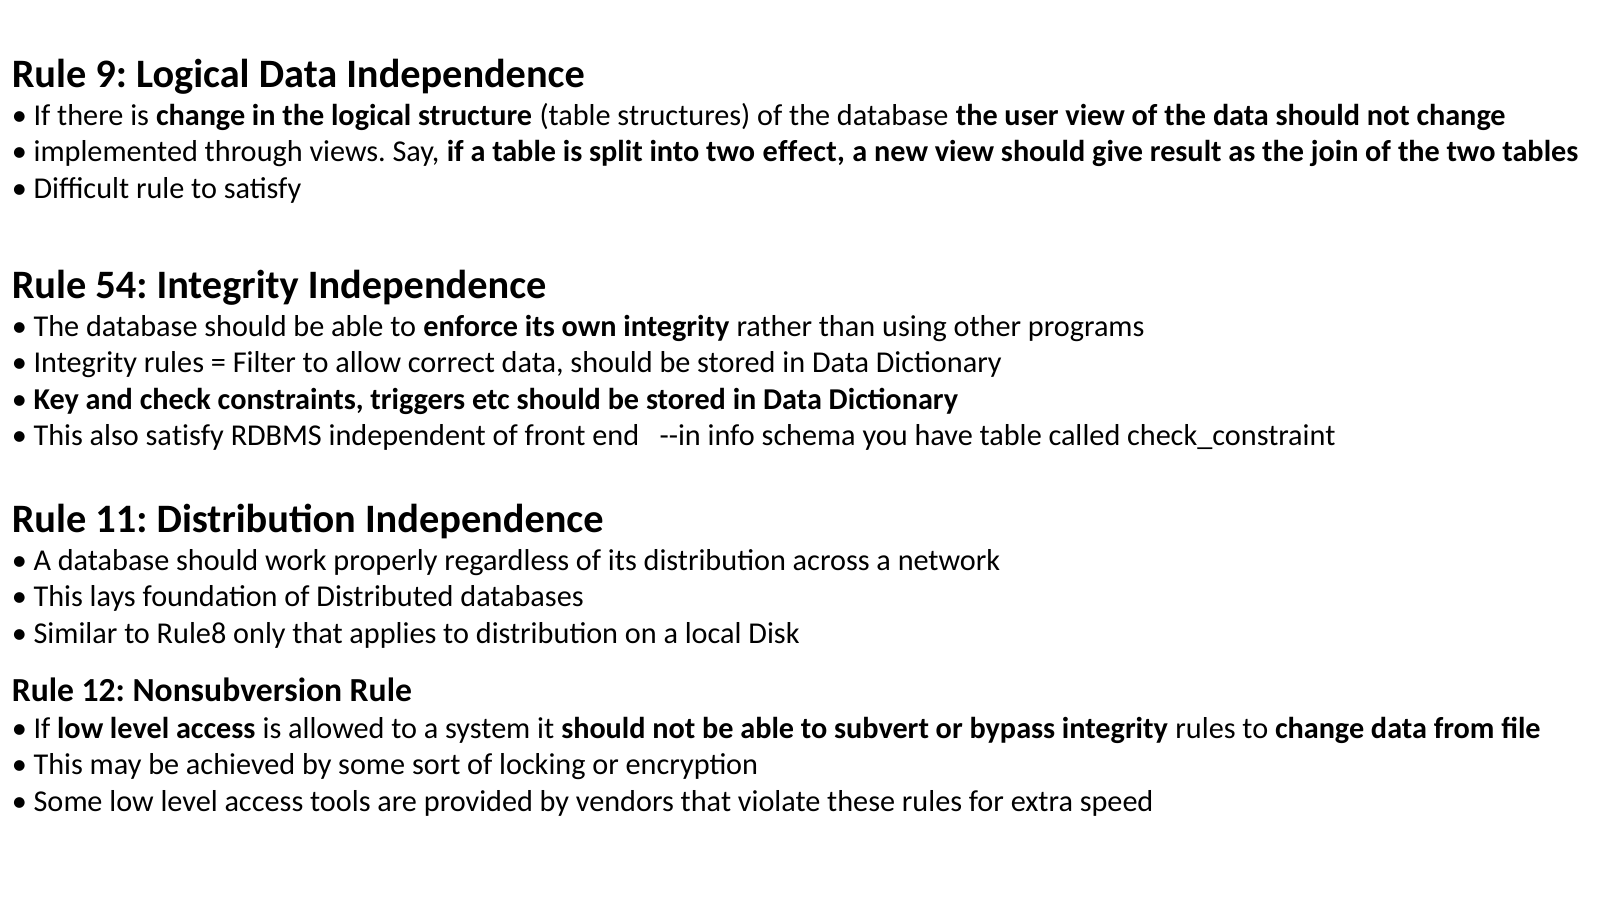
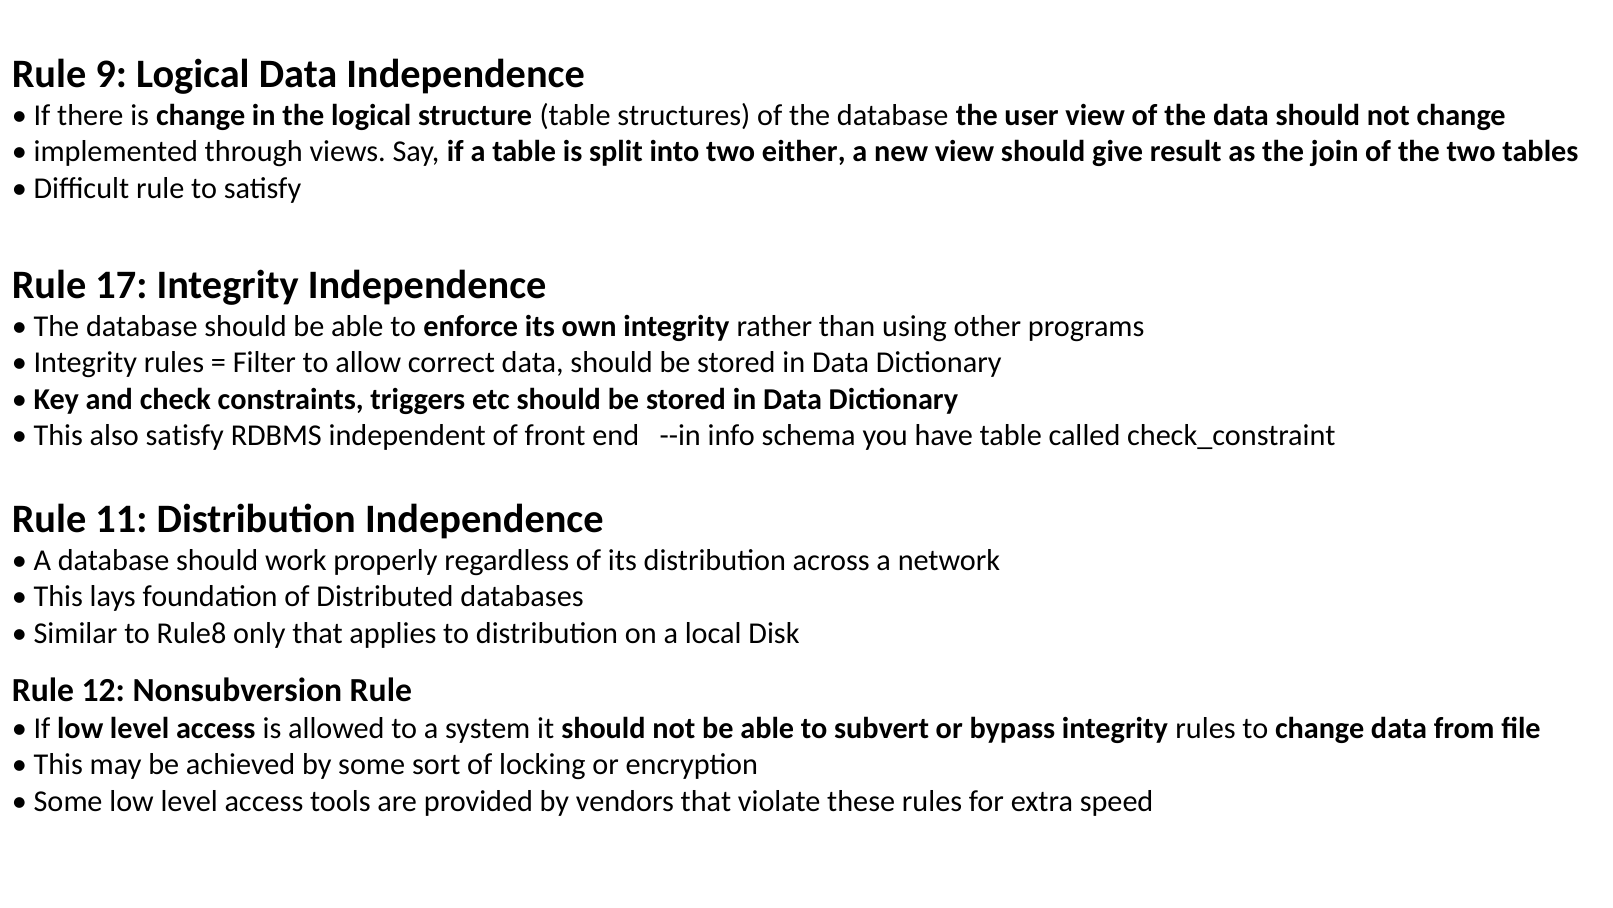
effect: effect -> either
54: 54 -> 17
